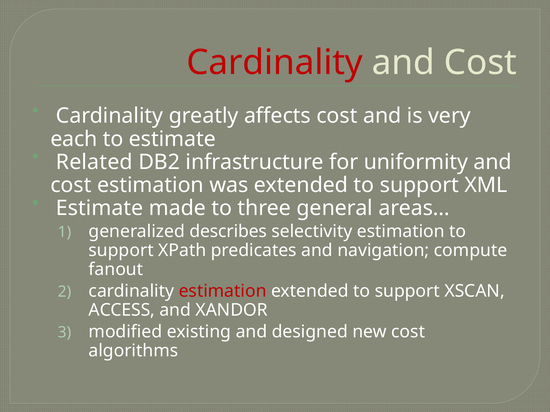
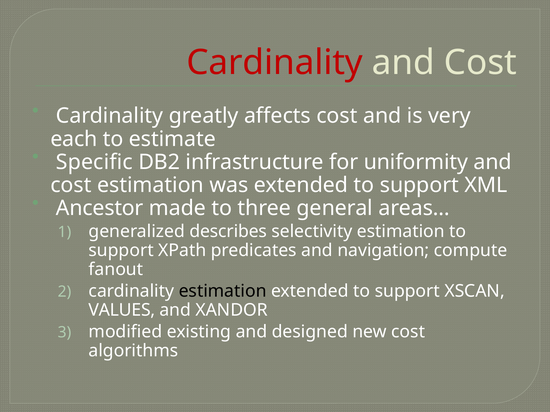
Related: Related -> Specific
Estimate at (100, 208): Estimate -> Ancestor
estimation at (223, 291) colour: red -> black
ACCESS: ACCESS -> VALUES
